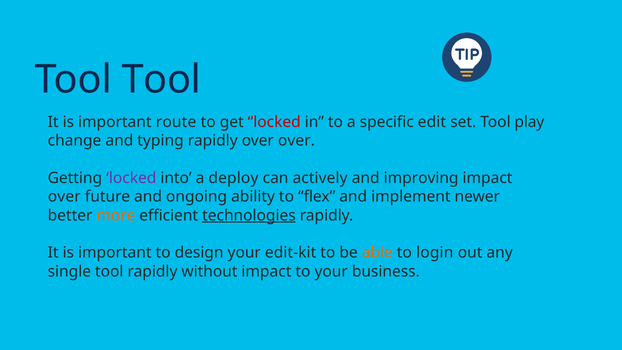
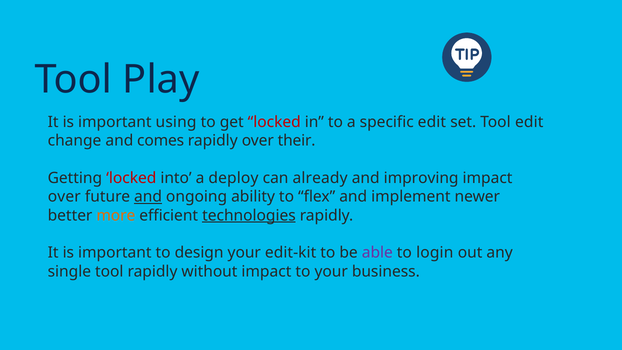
Tool Tool: Tool -> Play
route: route -> using
Tool play: play -> edit
typing: typing -> comes
over over: over -> their
locked at (131, 178) colour: purple -> red
actively: actively -> already
and at (148, 197) underline: none -> present
able colour: orange -> purple
